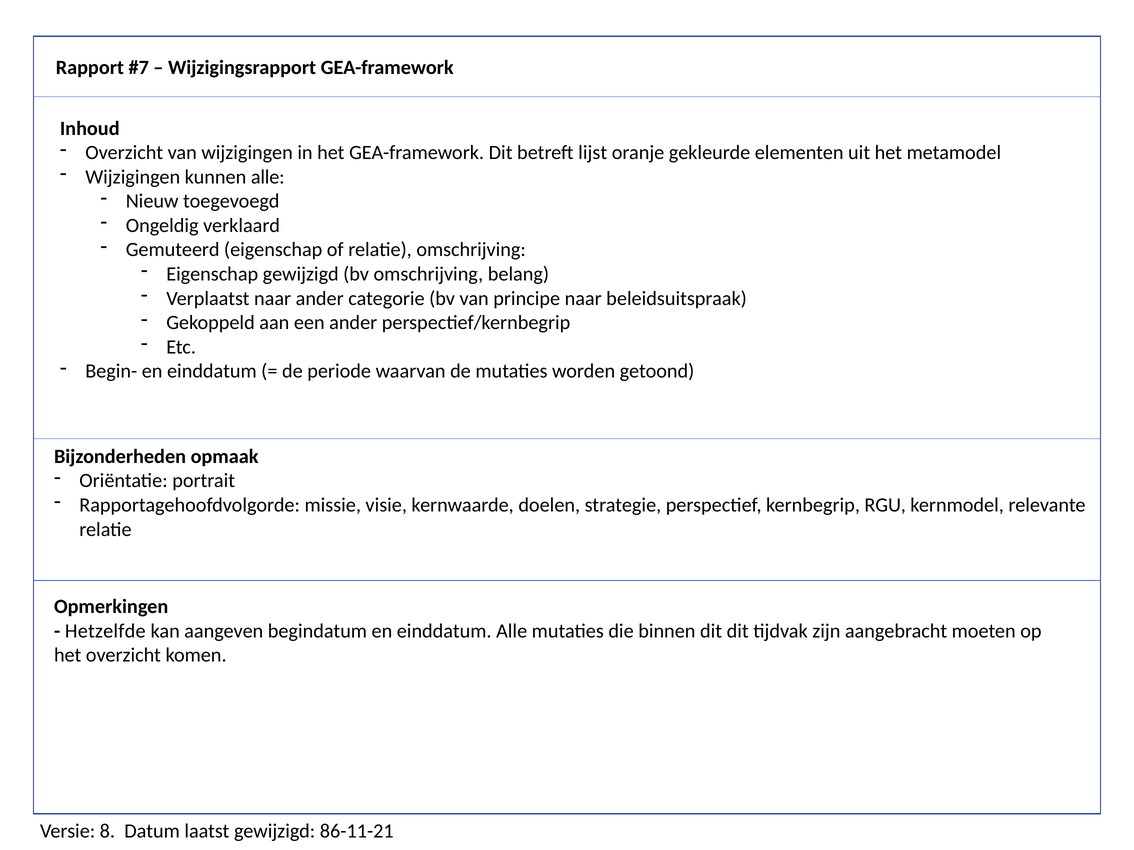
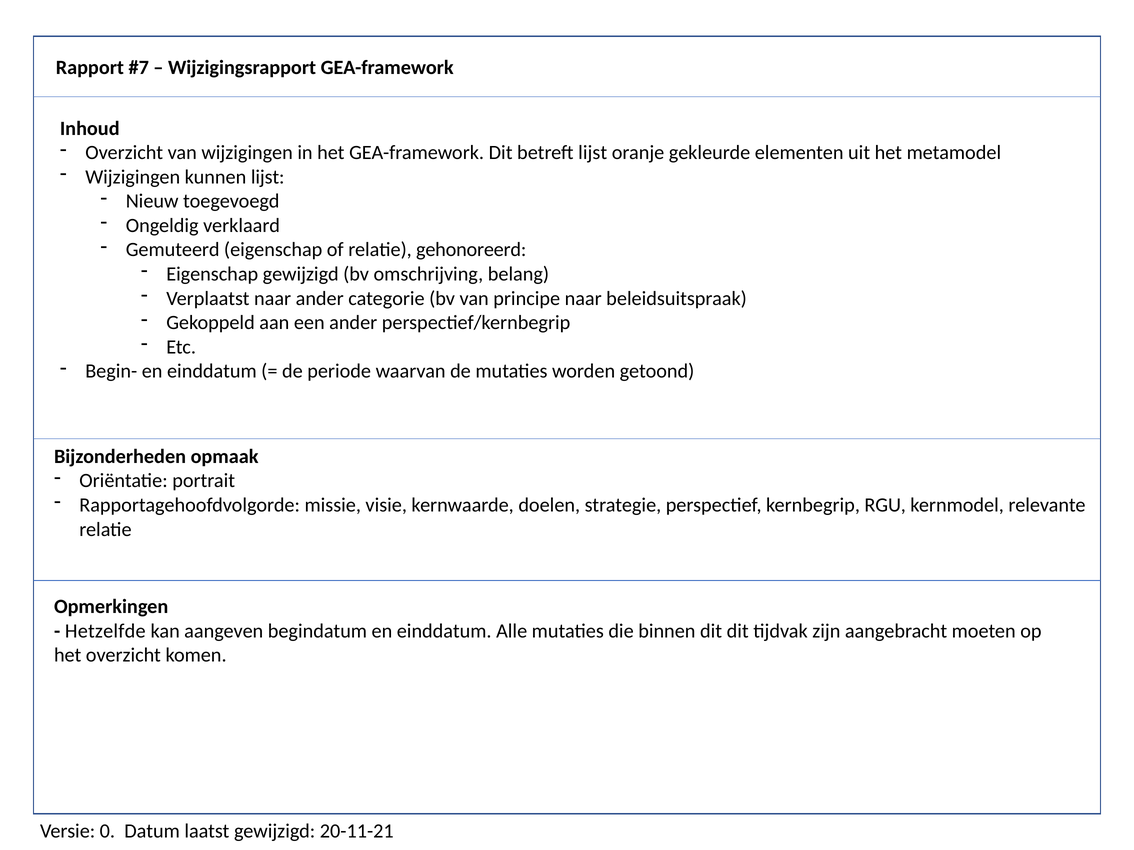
kunnen alle: alle -> lijst
relatie omschrijving: omschrijving -> gehonoreerd
8: 8 -> 0
86-11-21: 86-11-21 -> 20-11-21
